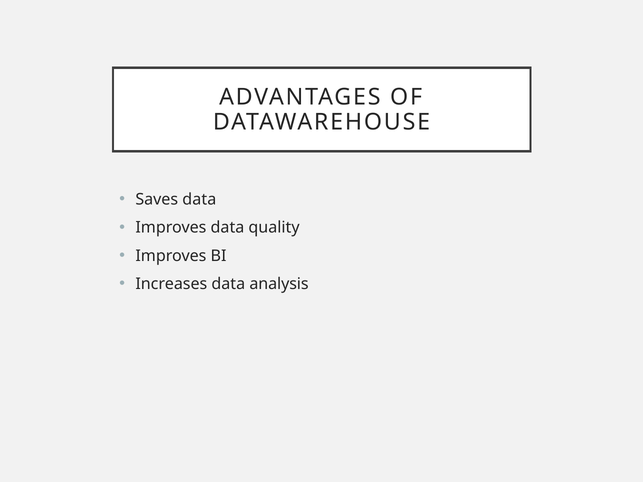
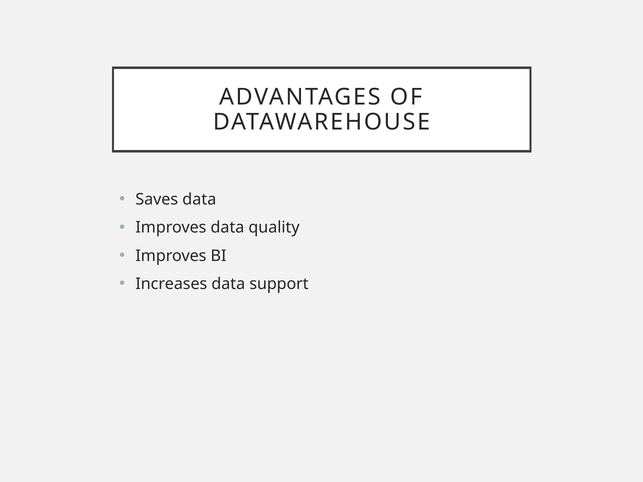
analysis: analysis -> support
